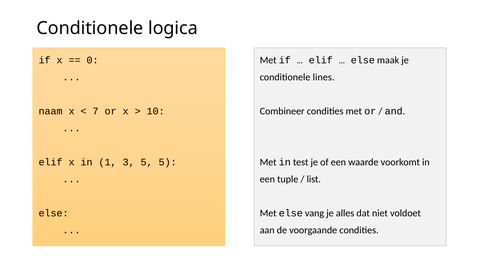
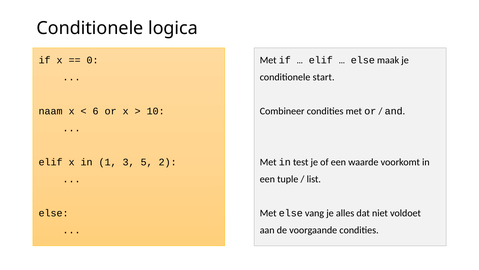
lines: lines -> start
7: 7 -> 6
5 5: 5 -> 2
